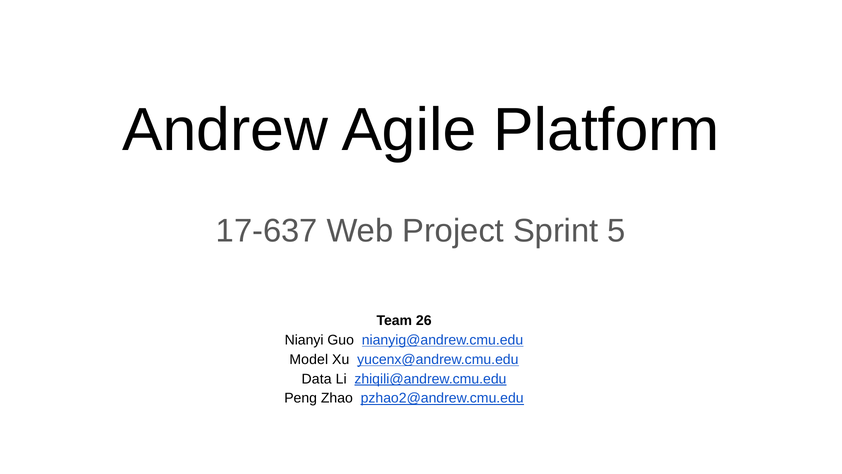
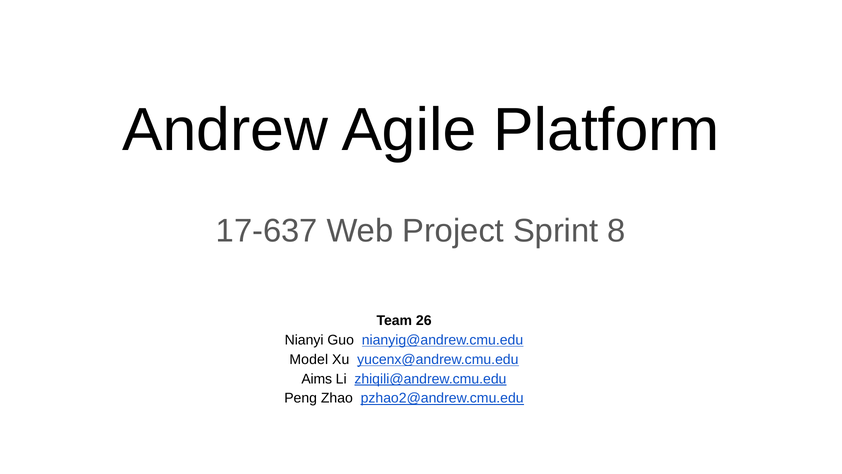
5: 5 -> 8
Data: Data -> Aims
